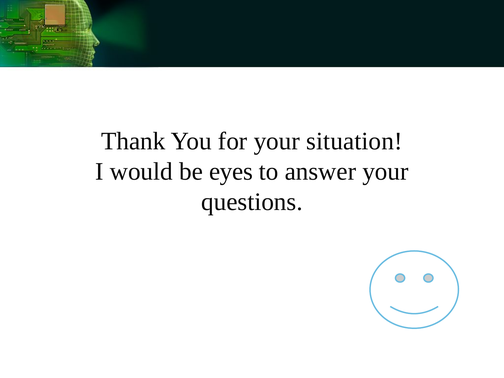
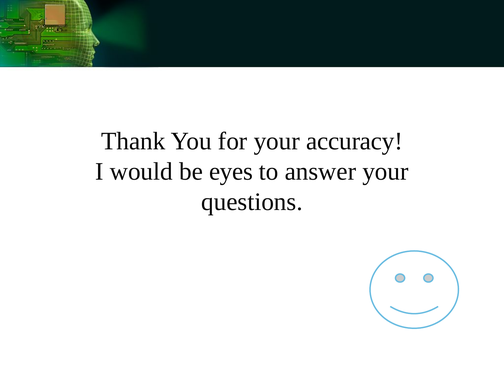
situation: situation -> accuracy
